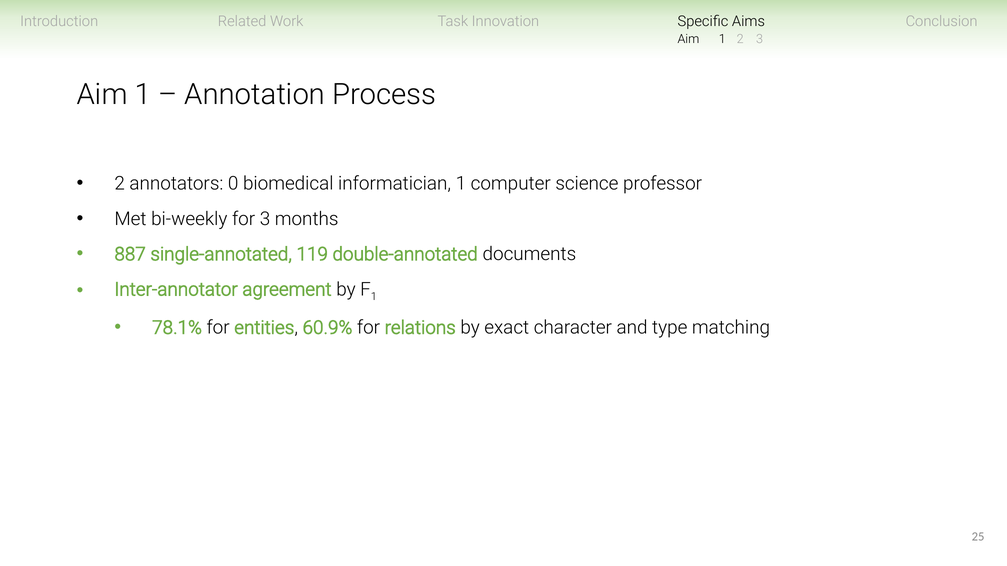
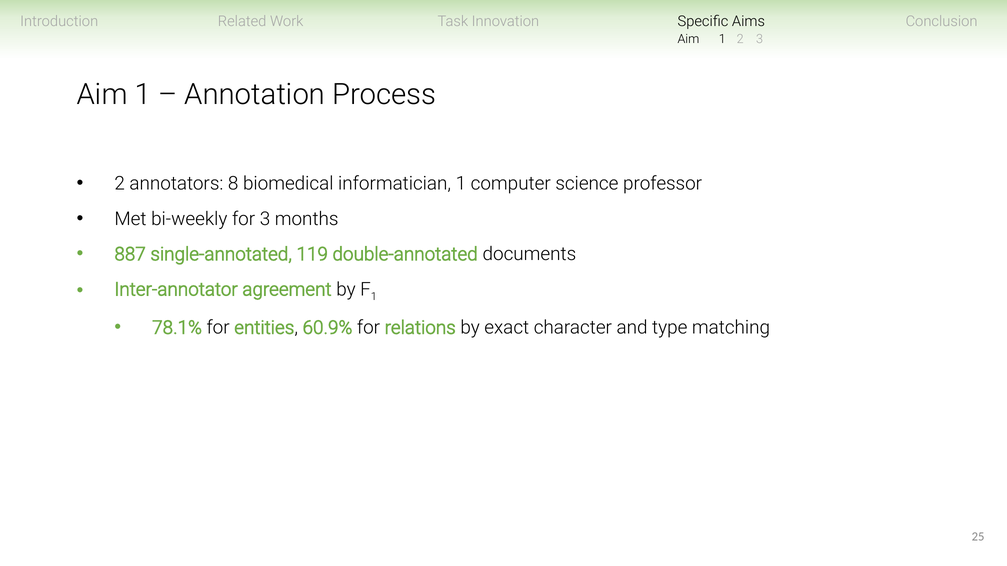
0: 0 -> 8
